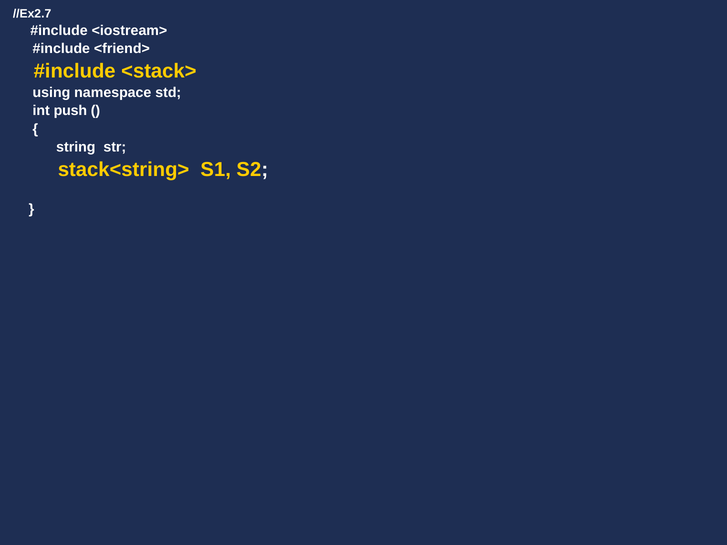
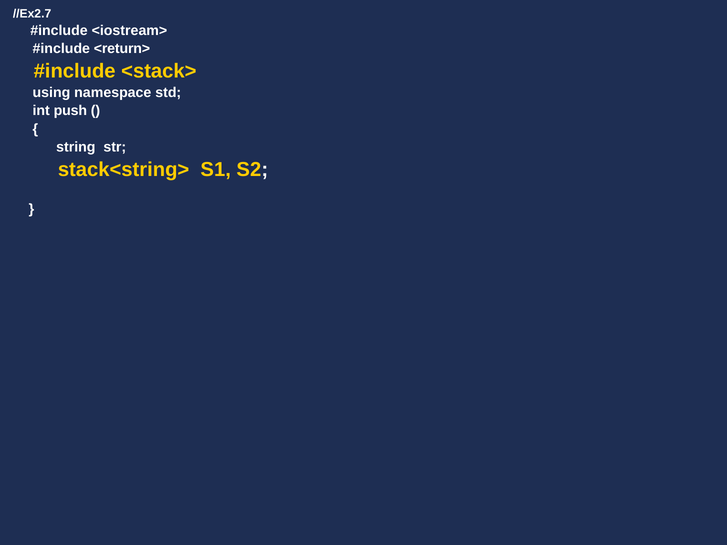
<friend>: <friend> -> <return>
